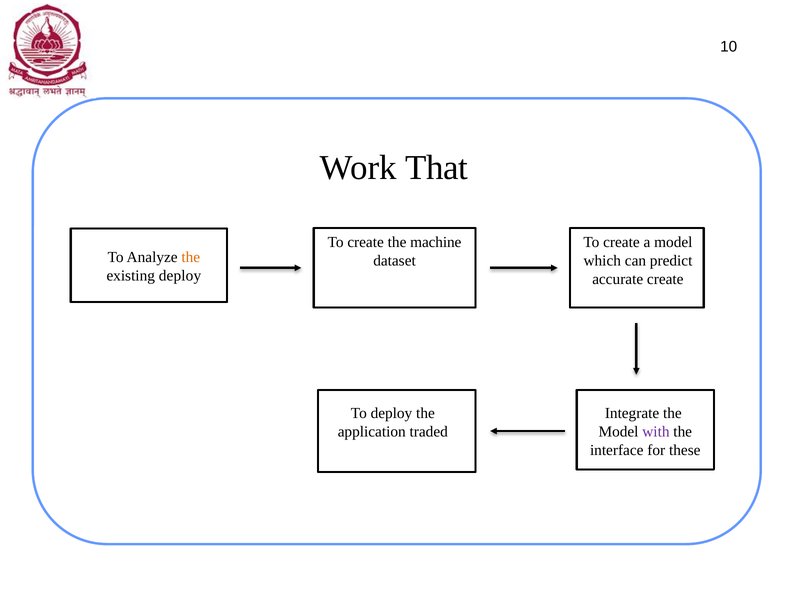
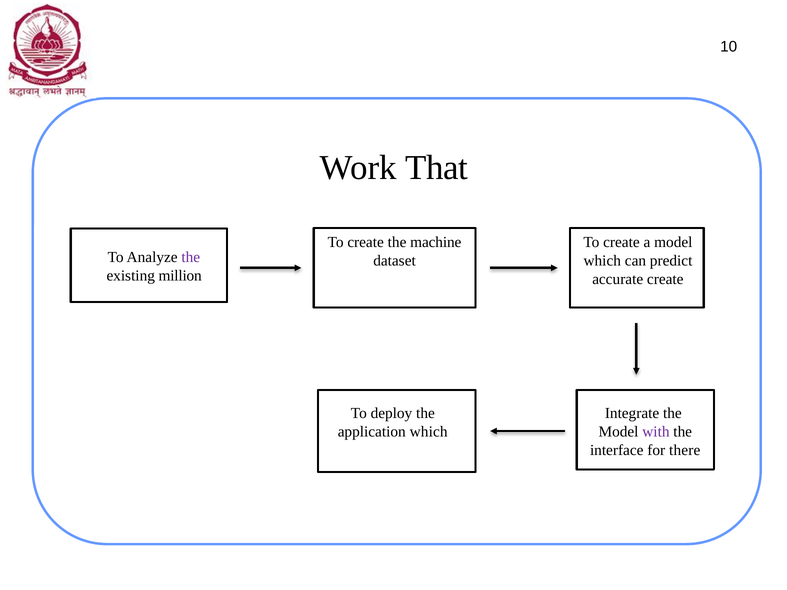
the at (191, 258) colour: orange -> purple
existing deploy: deploy -> million
application traded: traded -> which
these: these -> there
